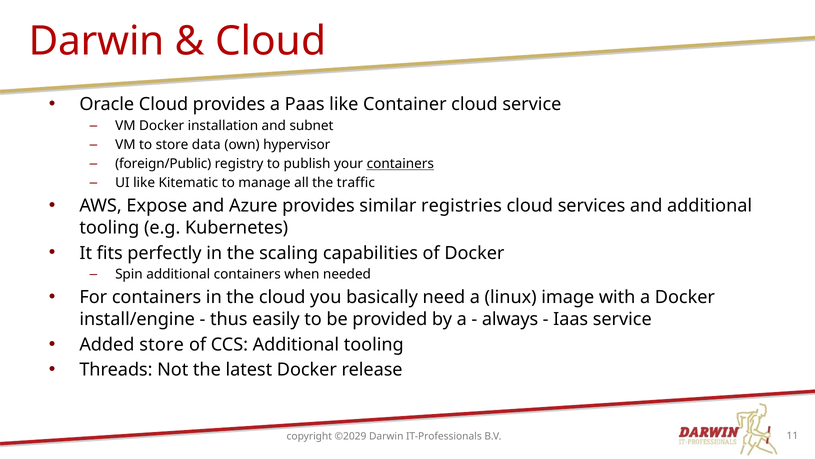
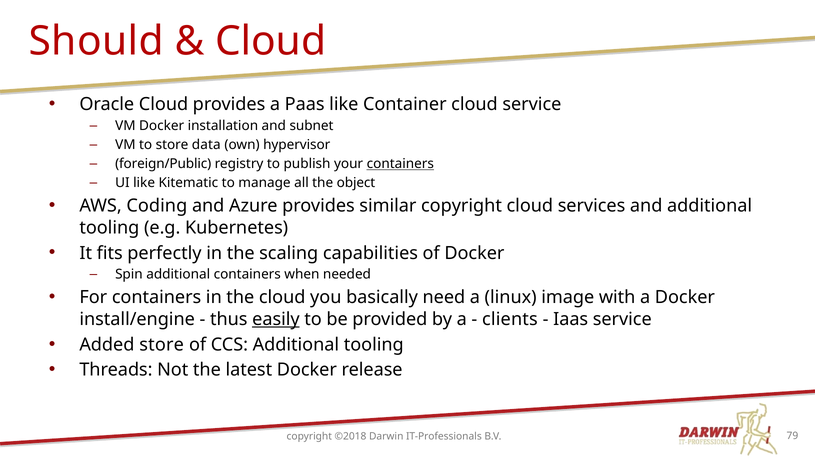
Darwin at (97, 41): Darwin -> Should
traffic: traffic -> object
Expose: Expose -> Coding
similar registries: registries -> copyright
easily underline: none -> present
always: always -> clients
©2029: ©2029 -> ©2018
11: 11 -> 79
